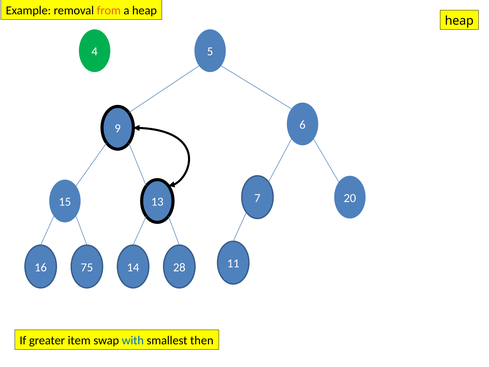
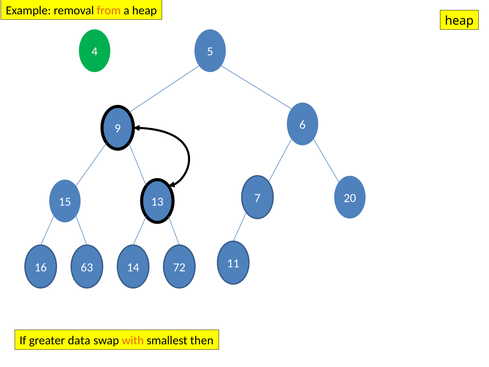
75: 75 -> 63
28: 28 -> 72
item: item -> data
with colour: blue -> orange
